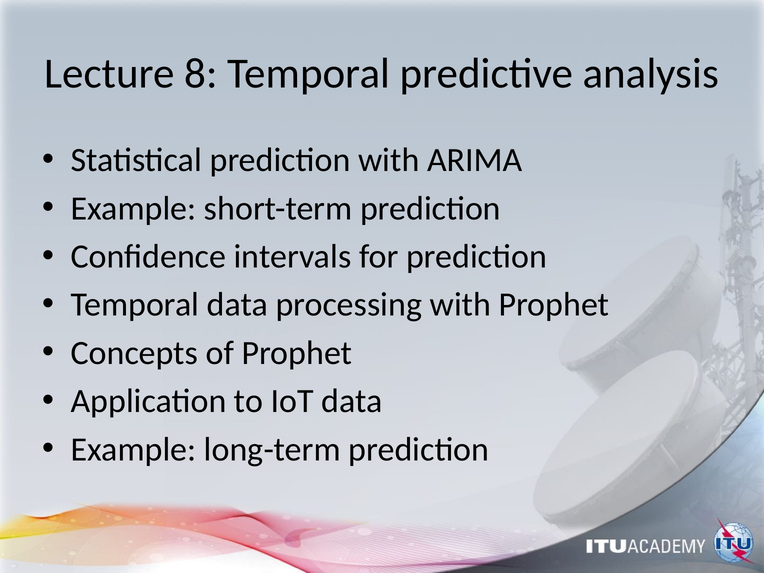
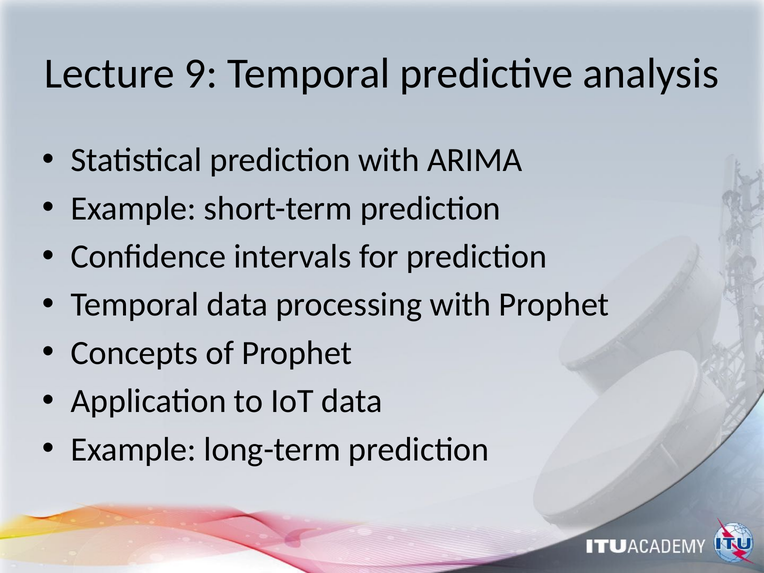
8: 8 -> 9
